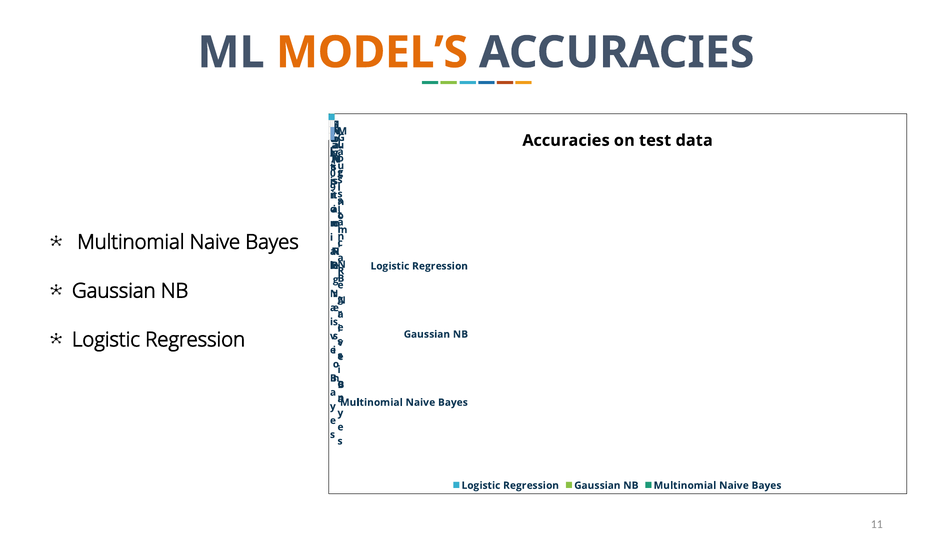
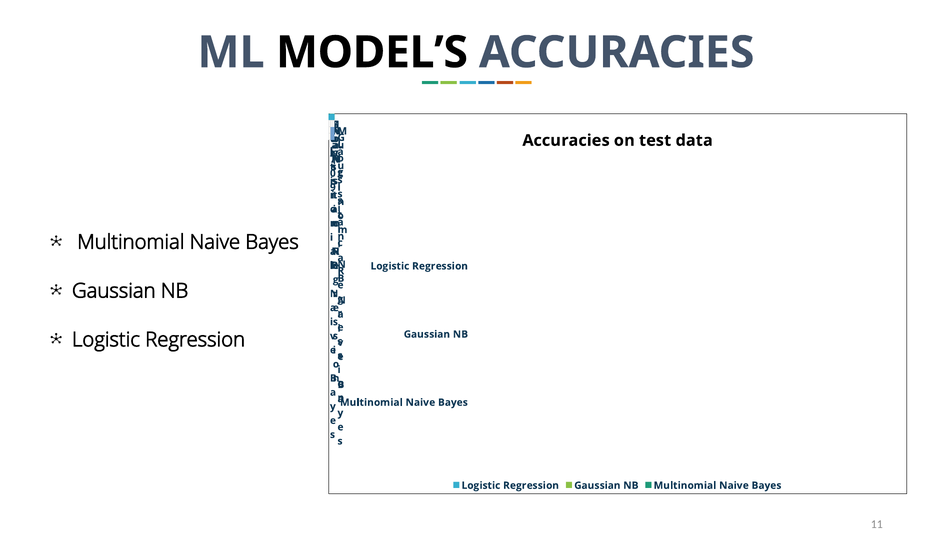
MODEL’S colour: orange -> black
